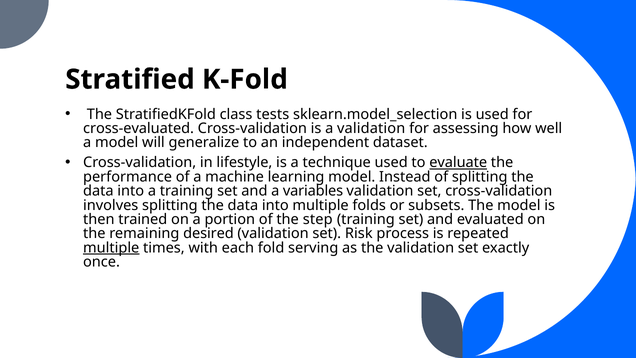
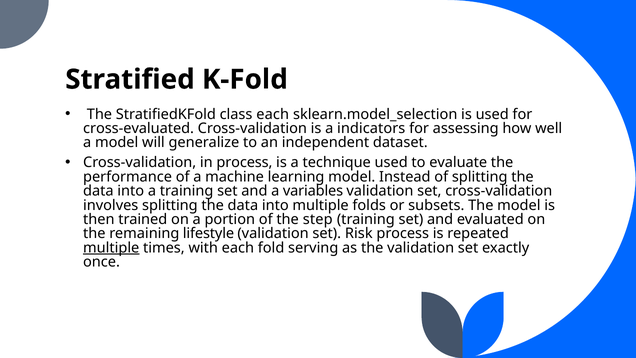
class tests: tests -> each
a validation: validation -> indicators
in lifestyle: lifestyle -> process
evaluate underline: present -> none
desired: desired -> lifestyle
